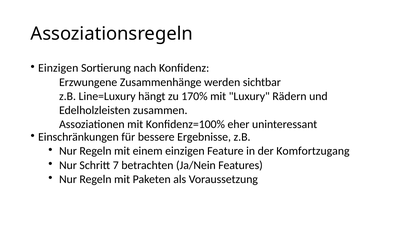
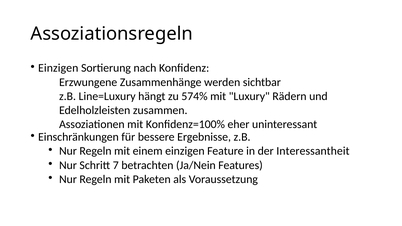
170%: 170% -> 574%
Komfortzugang: Komfortzugang -> Interessantheit
